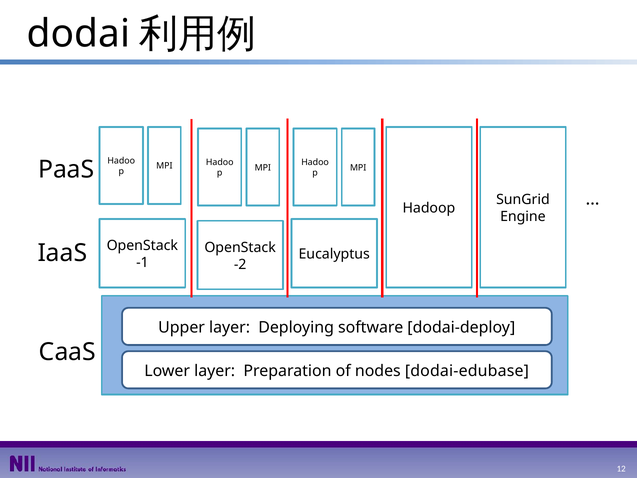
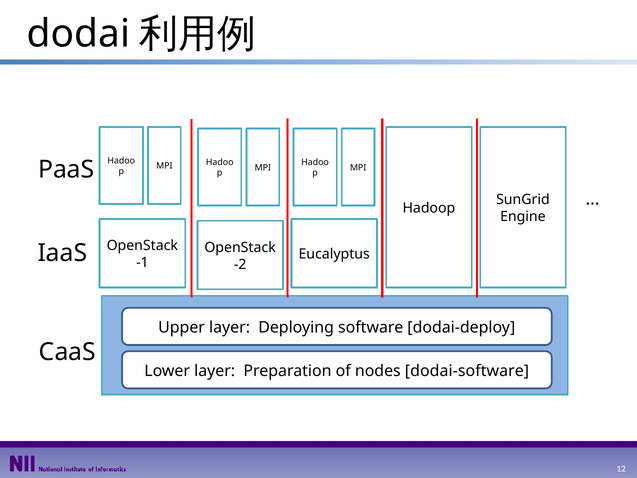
dodai-edubase: dodai-edubase -> dodai-software
